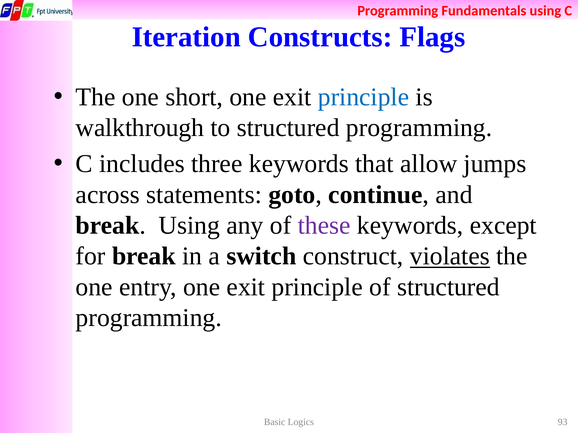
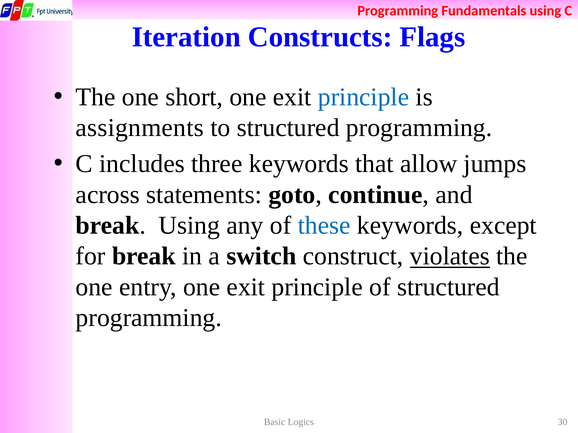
walkthrough: walkthrough -> assignments
these colour: purple -> blue
93: 93 -> 30
